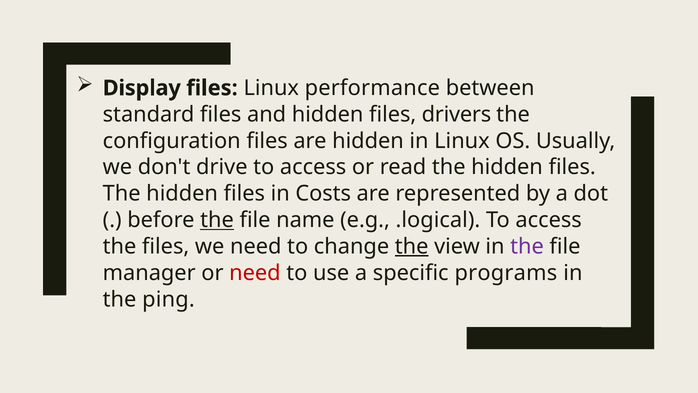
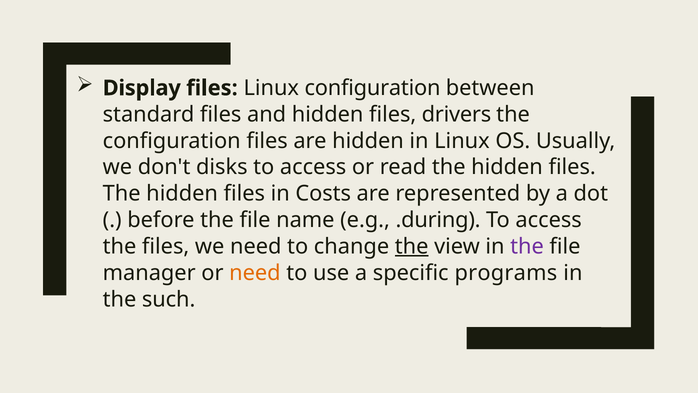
Linux performance: performance -> configuration
drive: drive -> disks
the at (217, 220) underline: present -> none
.logical: .logical -> .during
need at (255, 273) colour: red -> orange
ping: ping -> such
